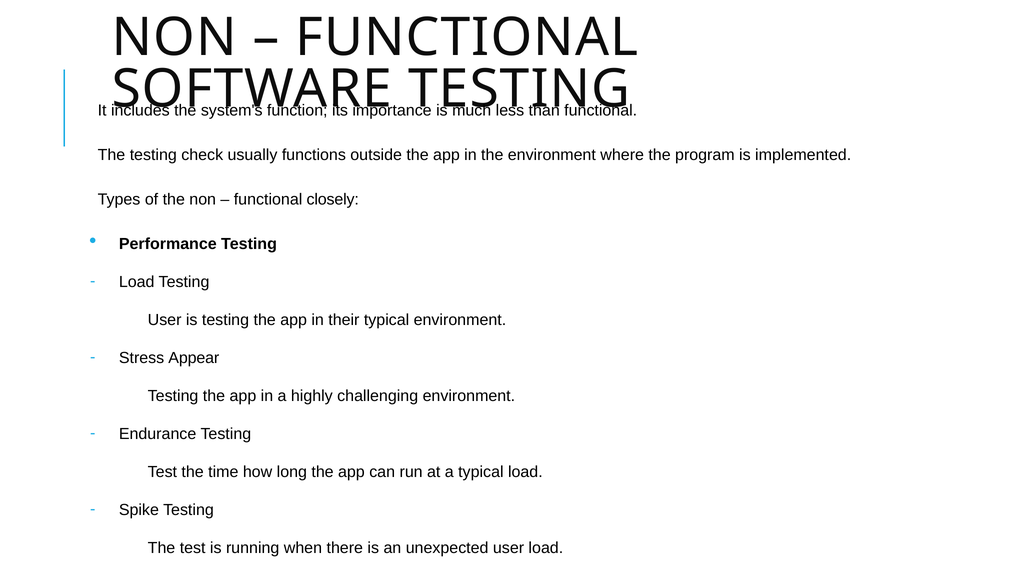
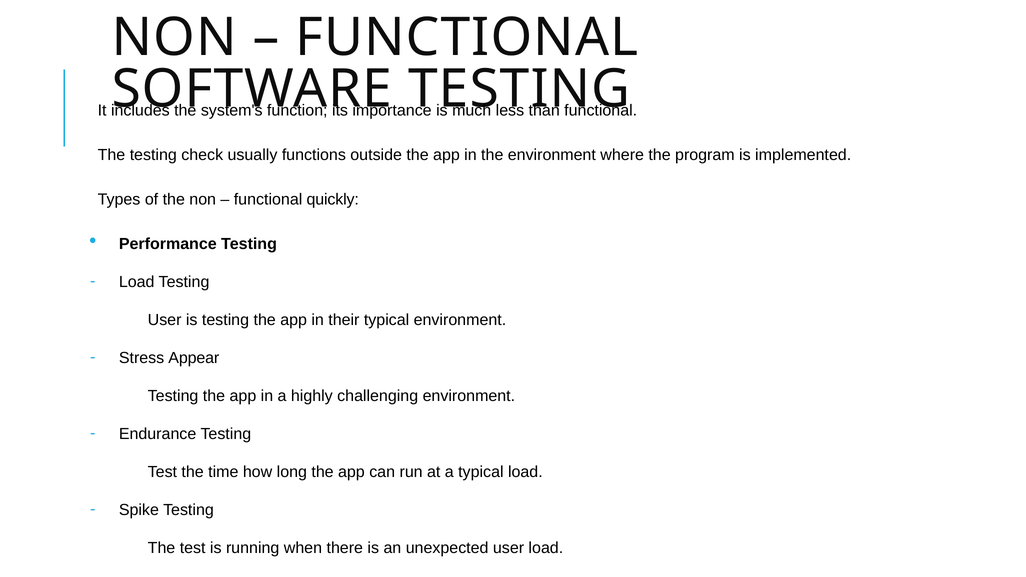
closely: closely -> quickly
